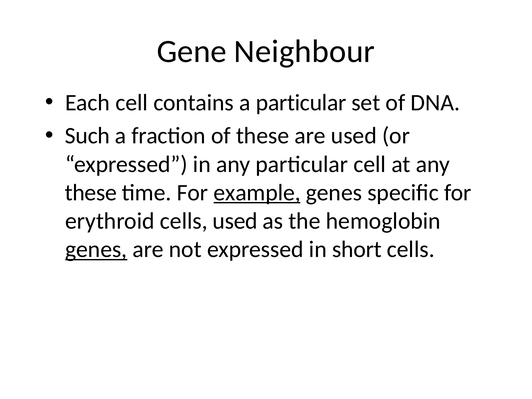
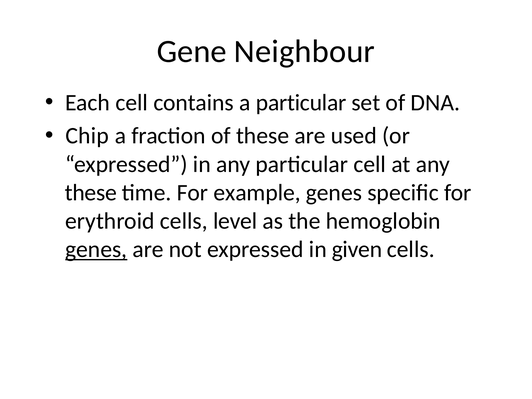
Such: Such -> Chip
example underline: present -> none
cells used: used -> level
short: short -> given
